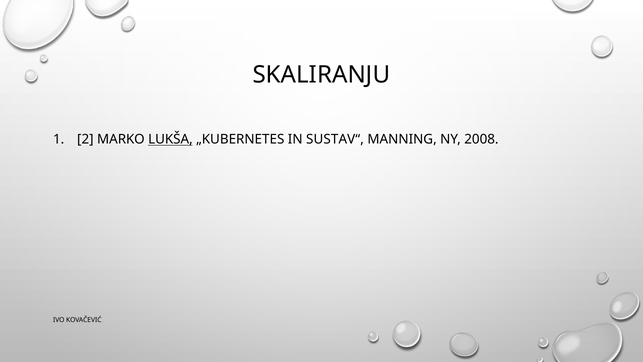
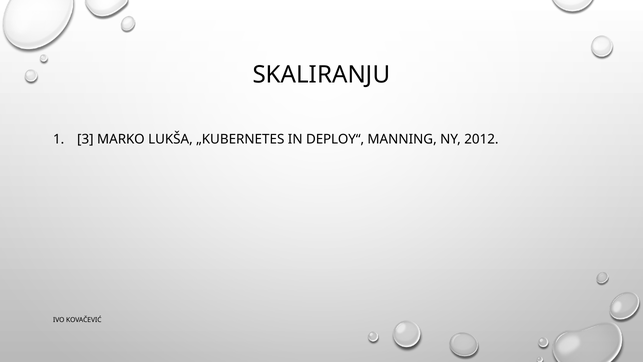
2: 2 -> 3
LUKŠA underline: present -> none
SUSTAV“: SUSTAV“ -> DEPLOY“
2008: 2008 -> 2012
